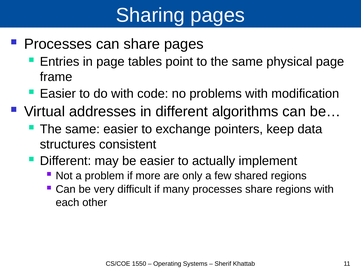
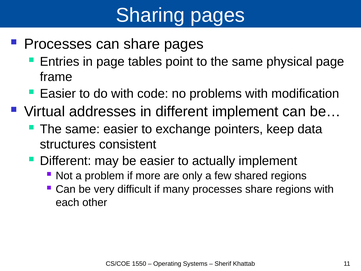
different algorithms: algorithms -> implement
